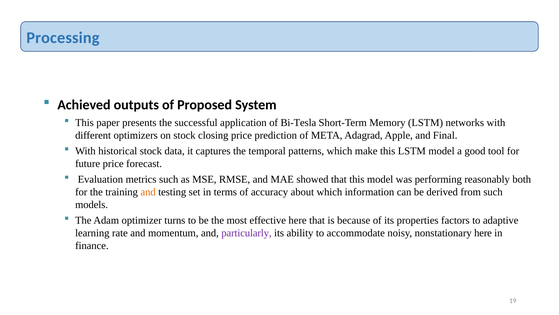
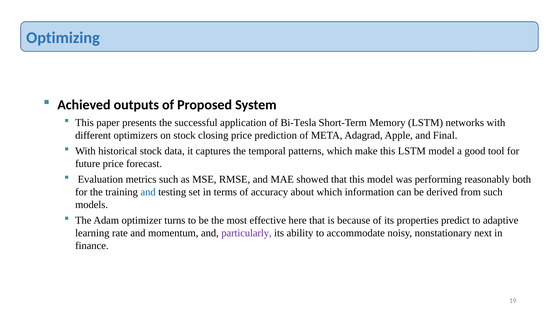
Processing: Processing -> Optimizing
and at (148, 192) colour: orange -> blue
factors: factors -> predict
nonstationary here: here -> next
